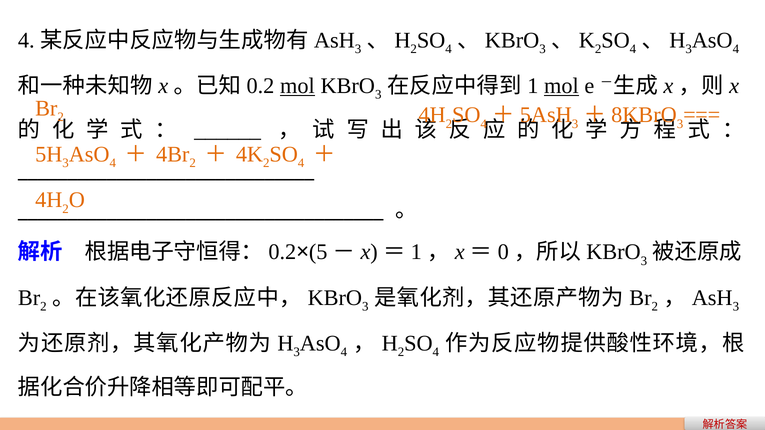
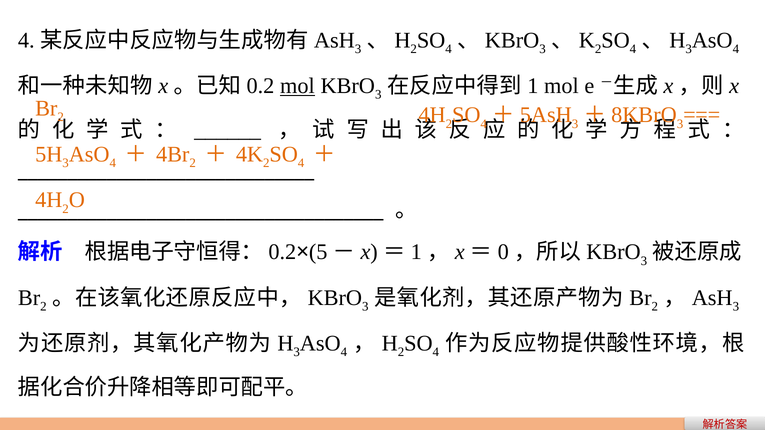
mol at (561, 86) underline: present -> none
